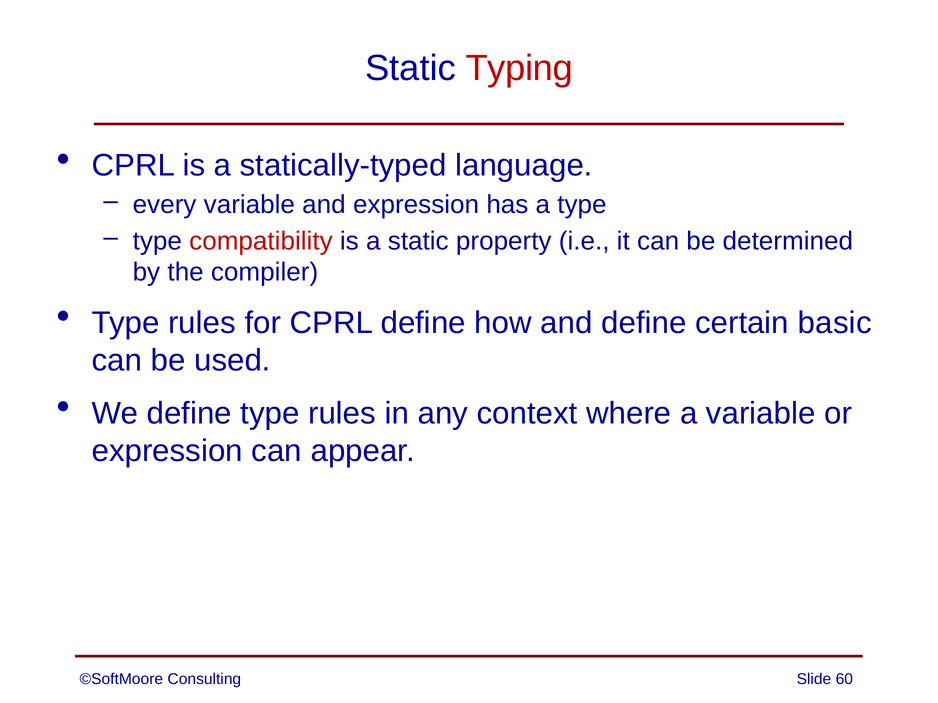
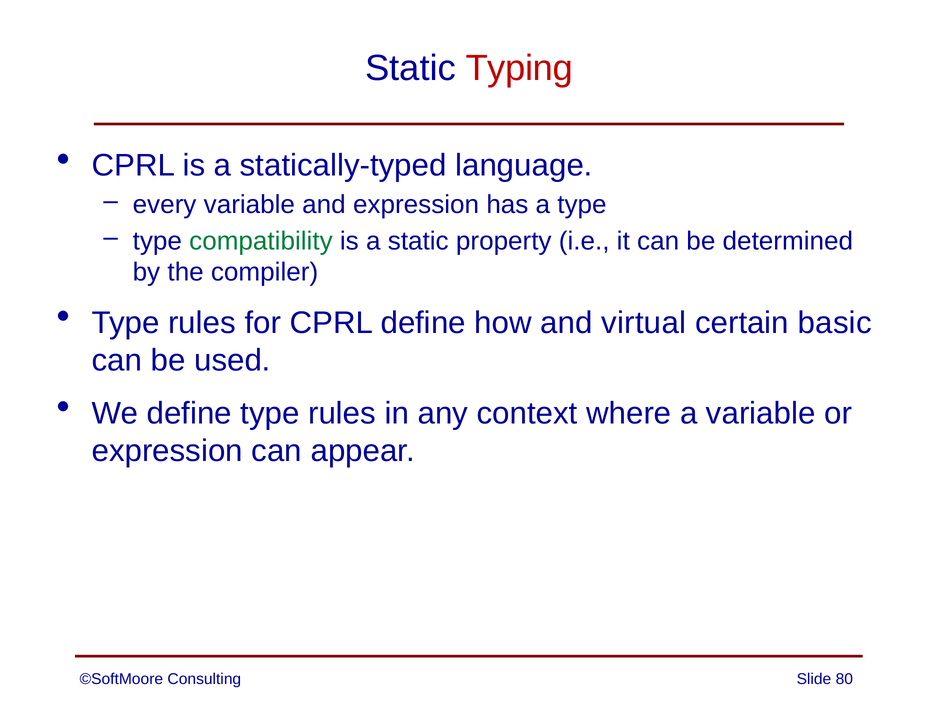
compatibility colour: red -> green
and define: define -> virtual
60: 60 -> 80
